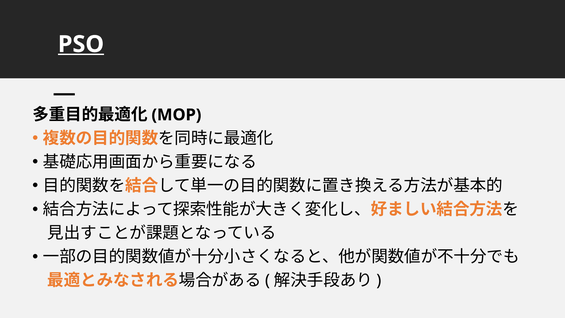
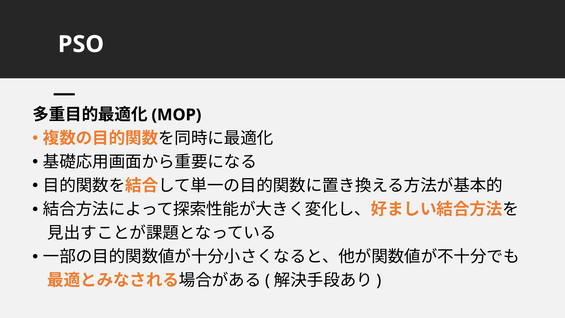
PSO underline: present -> none
